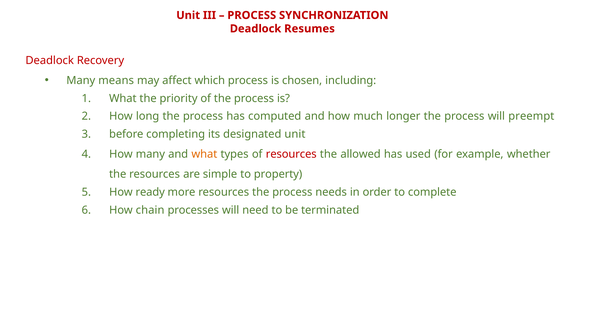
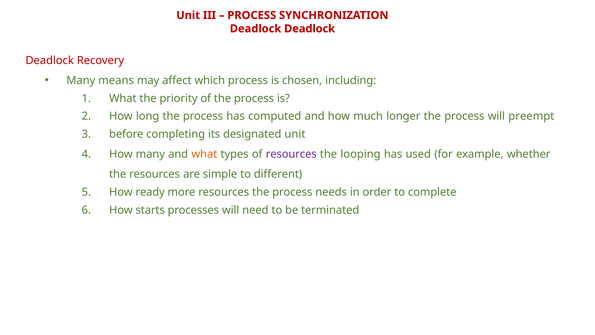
Resumes at (310, 29): Resumes -> Deadlock
resources at (291, 154) colour: red -> purple
allowed: allowed -> looping
property: property -> different
chain: chain -> starts
